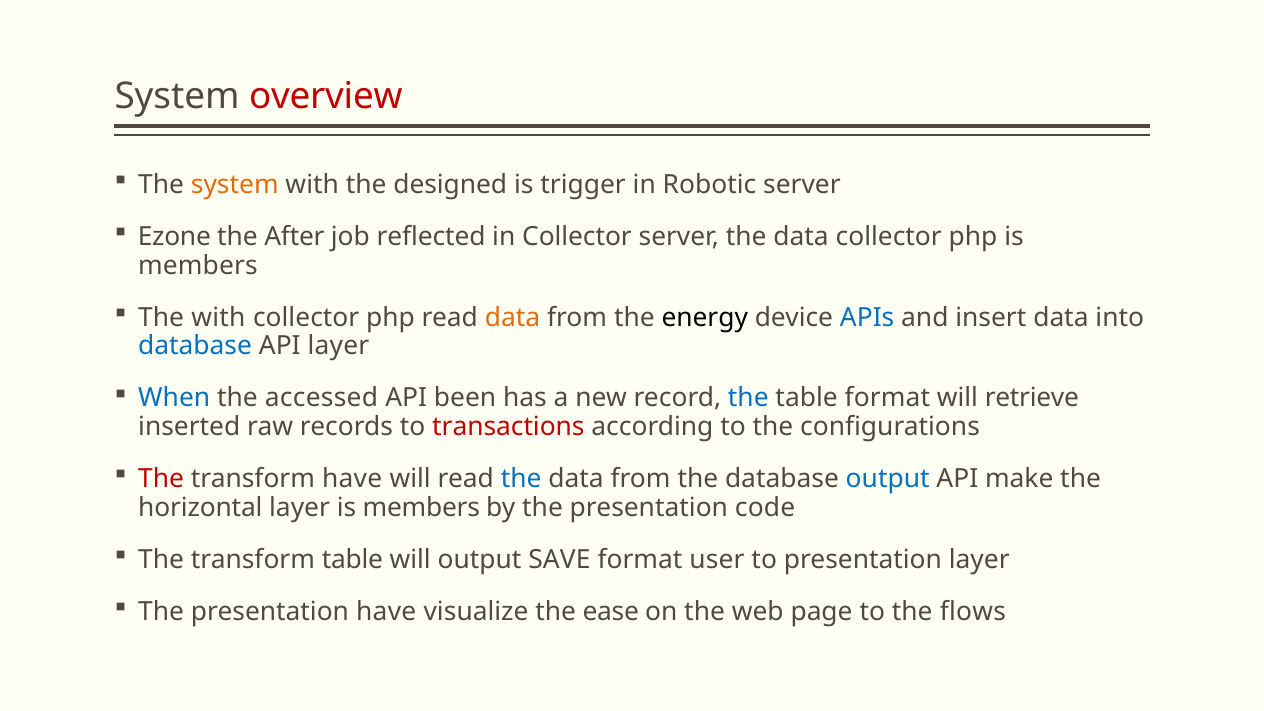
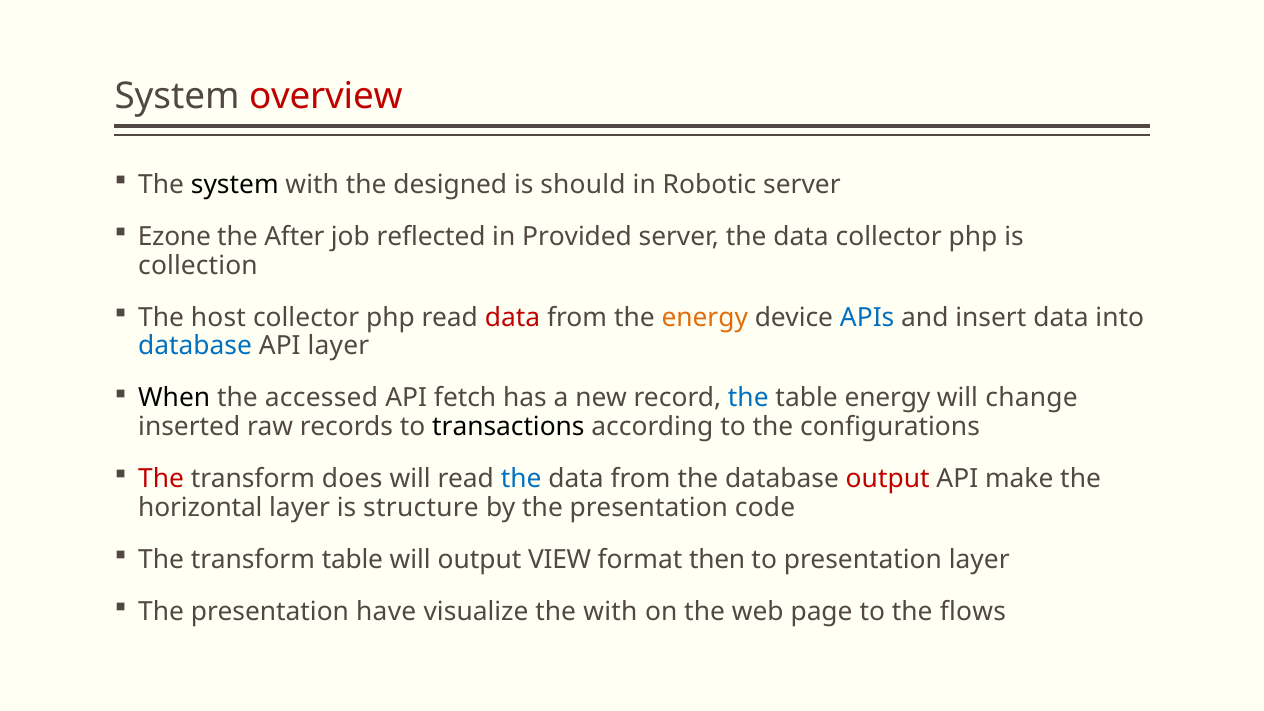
system at (235, 185) colour: orange -> black
trigger: trigger -> should
in Collector: Collector -> Provided
members at (198, 265): members -> collection
The with: with -> host
data at (512, 318) colour: orange -> red
energy at (705, 318) colour: black -> orange
When colour: blue -> black
been: been -> fetch
table format: format -> energy
retrieve: retrieve -> change
transactions colour: red -> black
transform have: have -> does
output at (888, 479) colour: blue -> red
layer is members: members -> structure
SAVE: SAVE -> VIEW
user: user -> then
the ease: ease -> with
